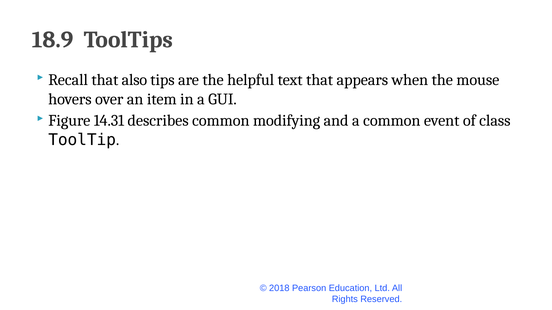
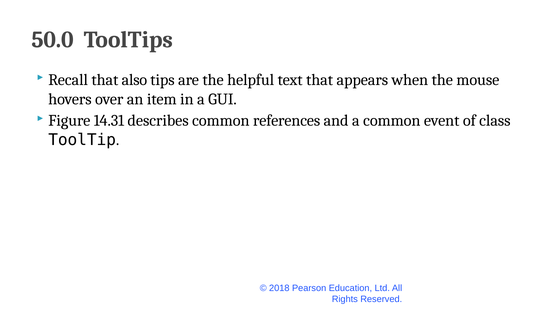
18.9: 18.9 -> 50.0
modifying: modifying -> references
